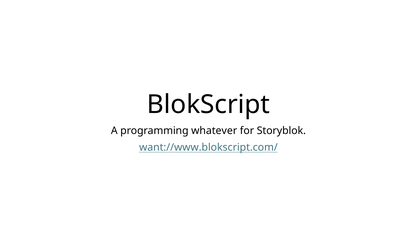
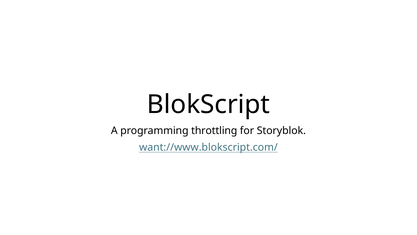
whatever: whatever -> throttling
